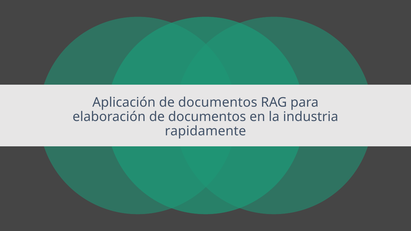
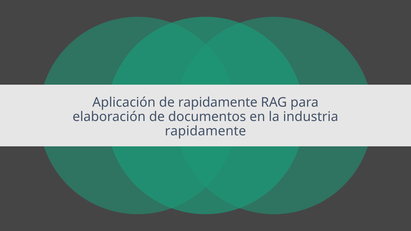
Aplicación de documentos: documentos -> rapidamente
